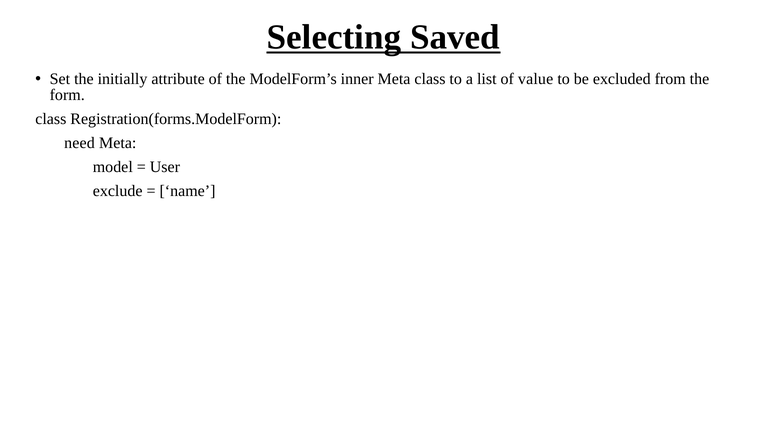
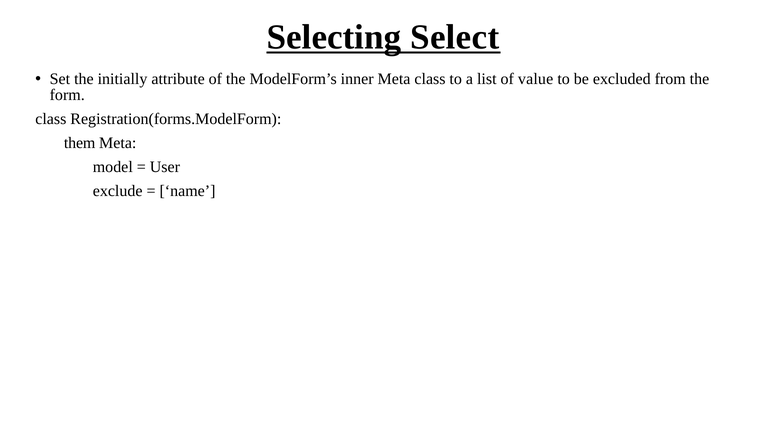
Saved: Saved -> Select
need: need -> them
